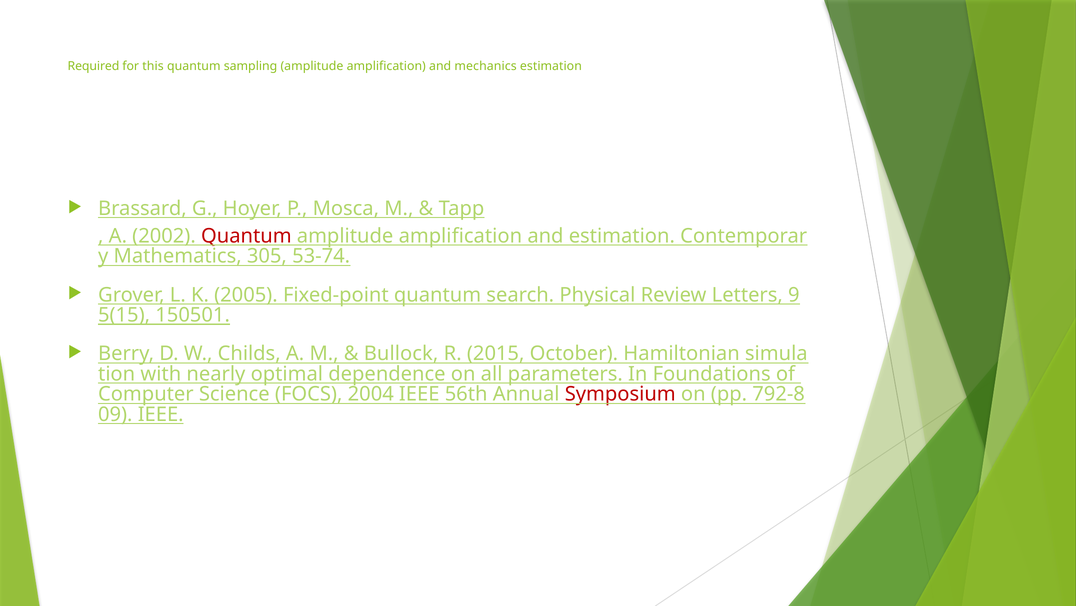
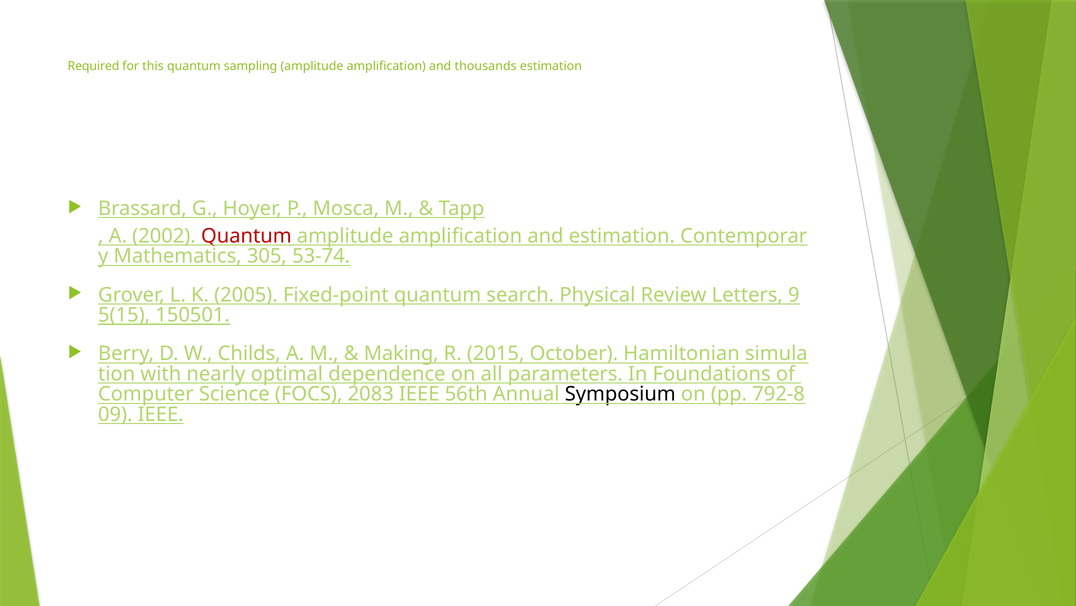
mechanics: mechanics -> thousands
Bullock: Bullock -> Making
2004: 2004 -> 2083
Symposium colour: red -> black
